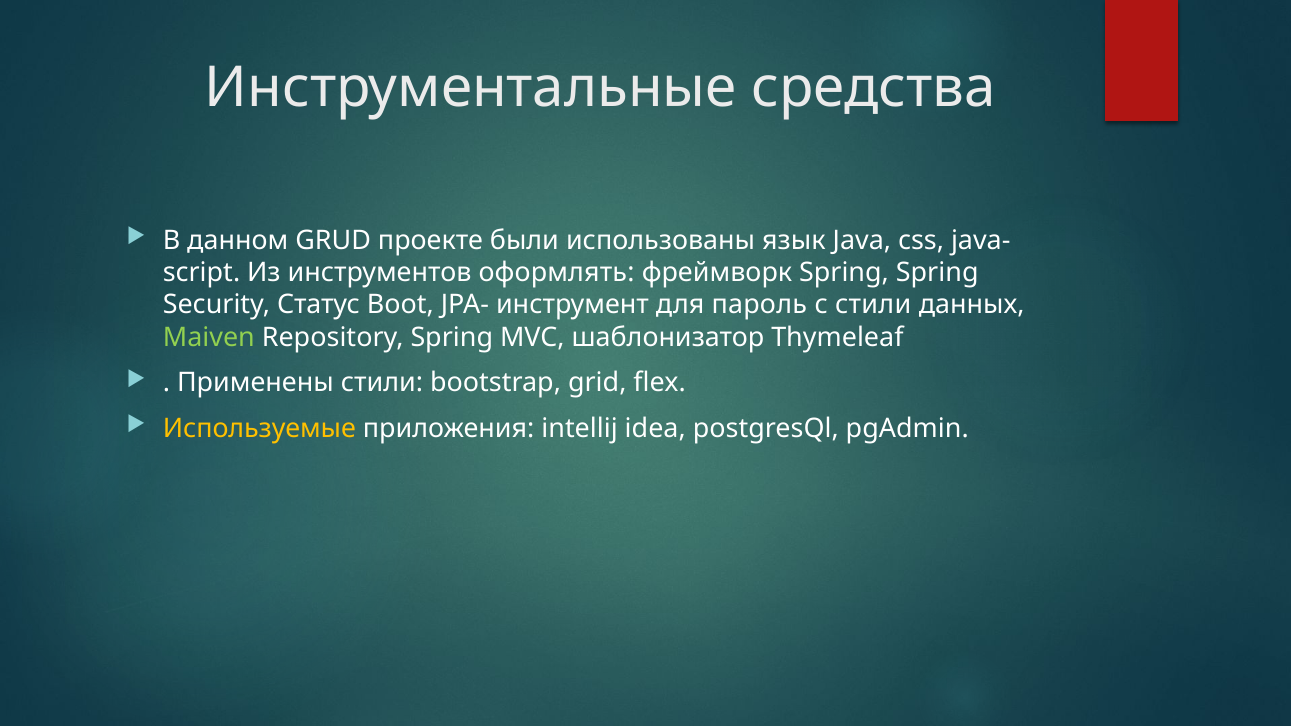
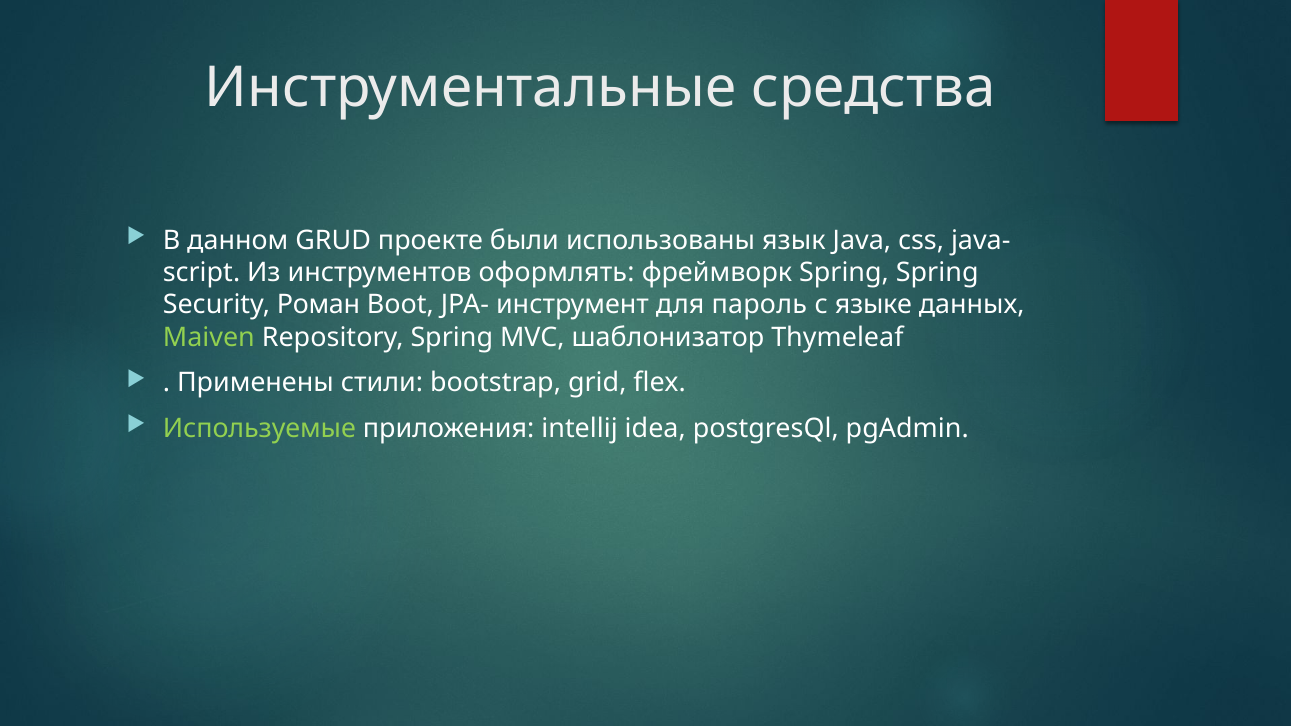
Статус: Статус -> Роман
с стили: стили -> языке
Используемые colour: yellow -> light green
